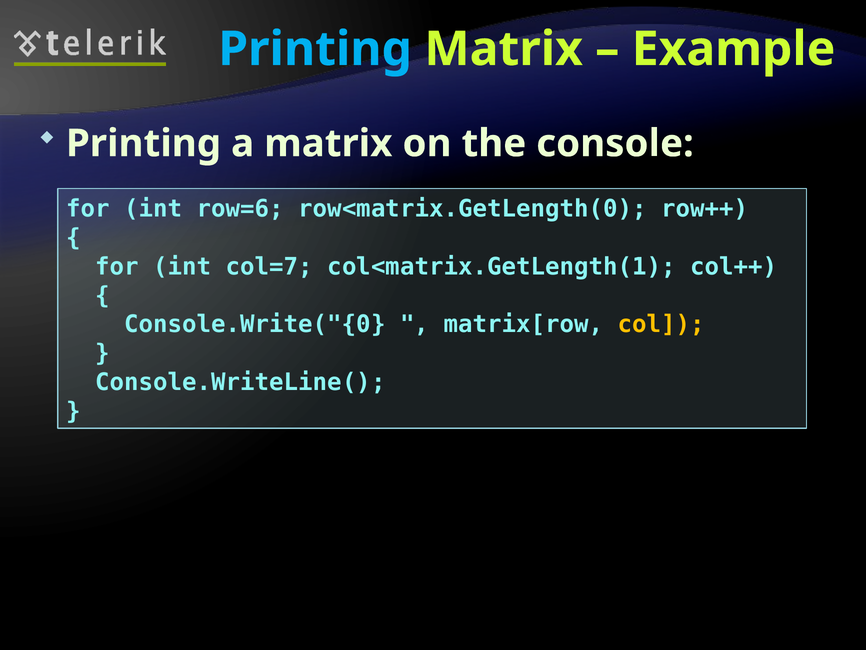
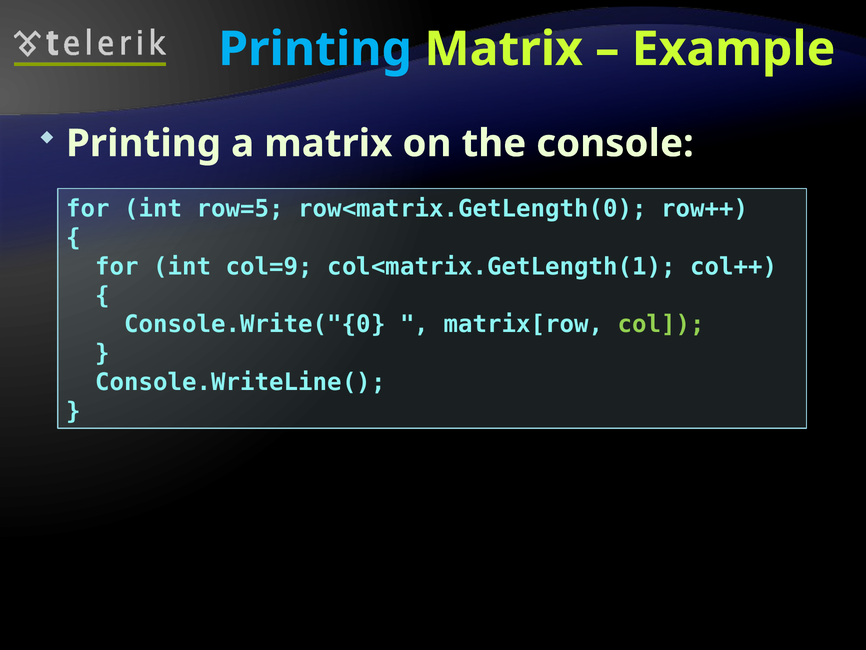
row=6: row=6 -> row=5
col=7: col=7 -> col=9
col colour: yellow -> light green
